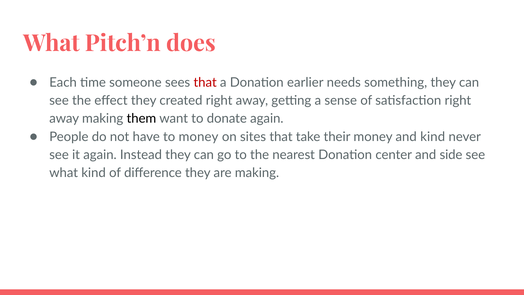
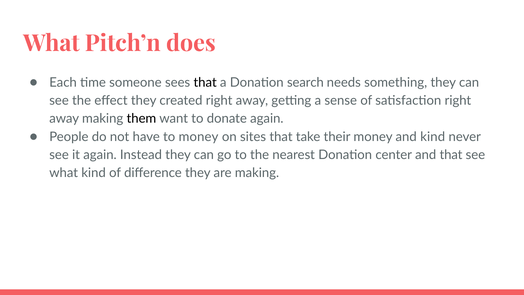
that at (205, 82) colour: red -> black
earlier: earlier -> search
and side: side -> that
